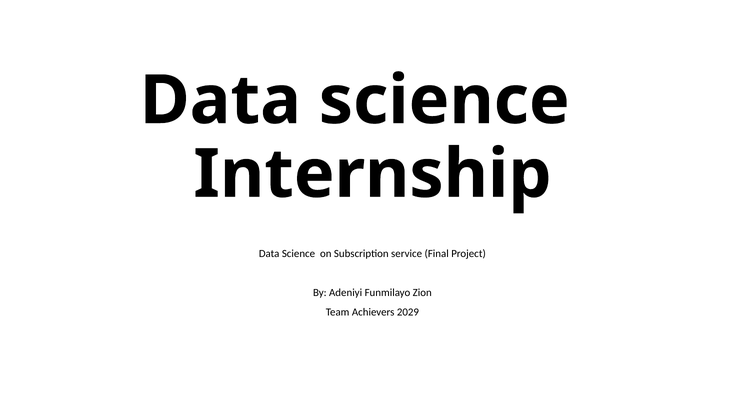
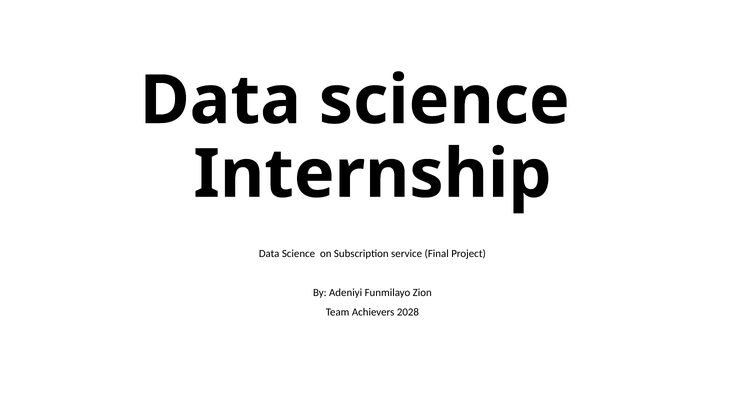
2029: 2029 -> 2028
